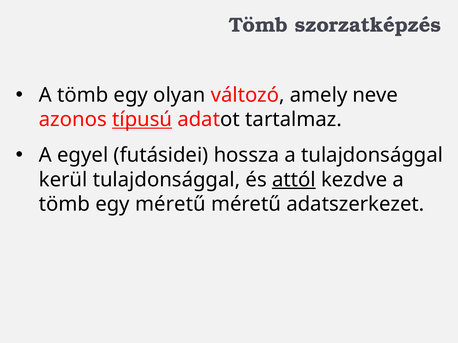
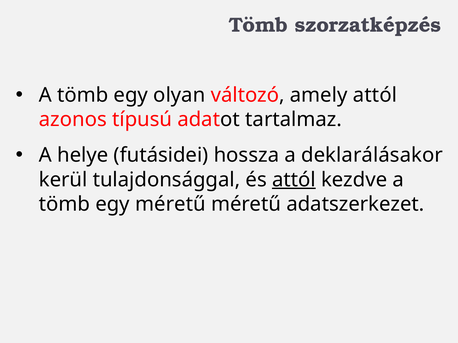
amely neve: neve -> attól
típusú underline: present -> none
egyel: egyel -> helye
a tulajdonsággal: tulajdonsággal -> deklarálásakor
